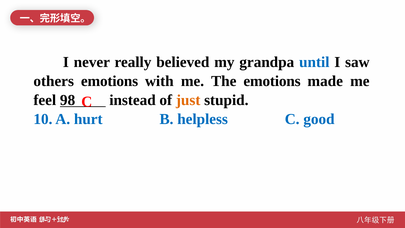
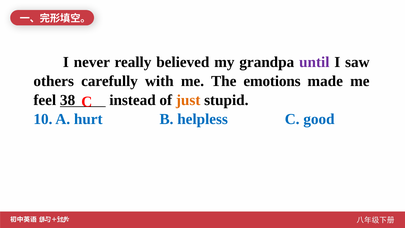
until colour: blue -> purple
others emotions: emotions -> carefully
98: 98 -> 38
